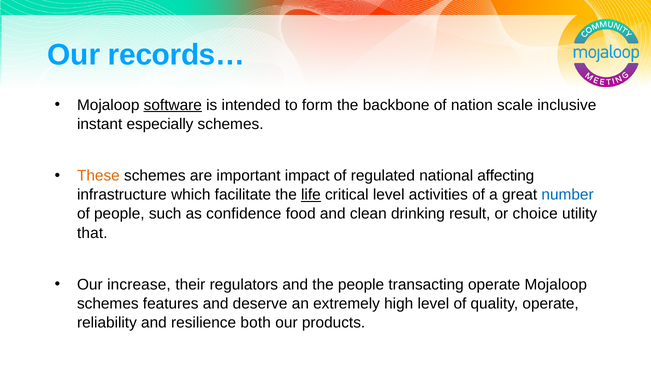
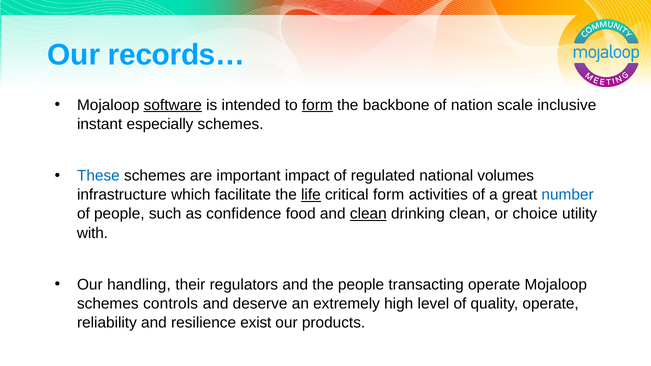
form at (317, 105) underline: none -> present
These colour: orange -> blue
affecting: affecting -> volumes
critical level: level -> form
clean at (368, 214) underline: none -> present
drinking result: result -> clean
that: that -> with
increase: increase -> handling
features: features -> controls
both: both -> exist
